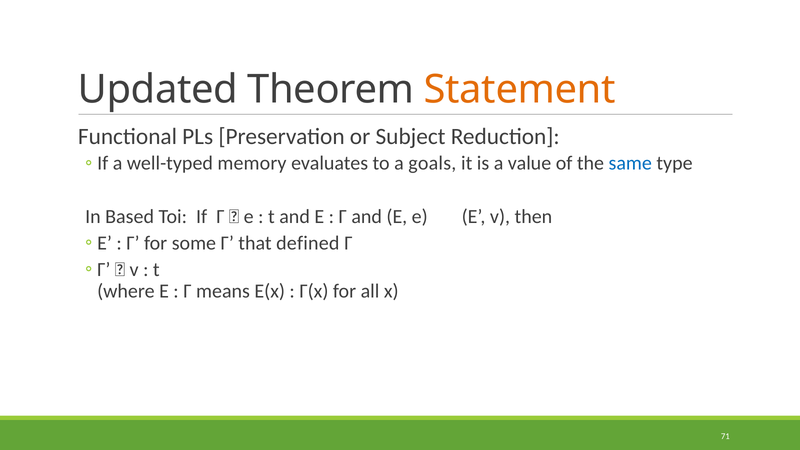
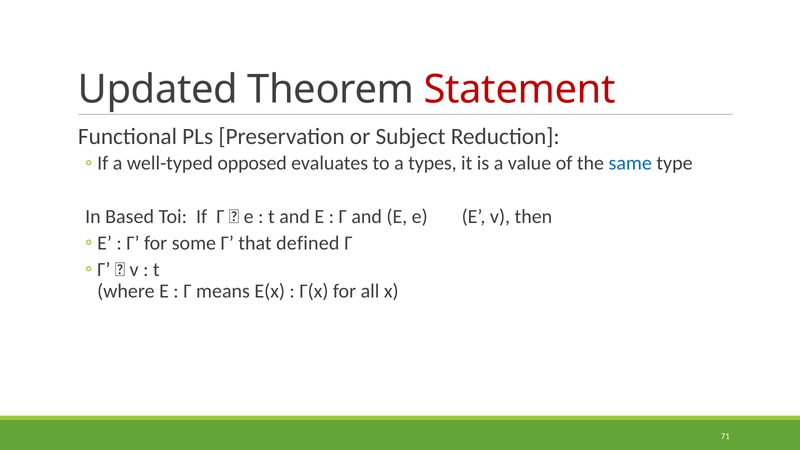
Statement colour: orange -> red
memory: memory -> opposed
goals: goals -> types
